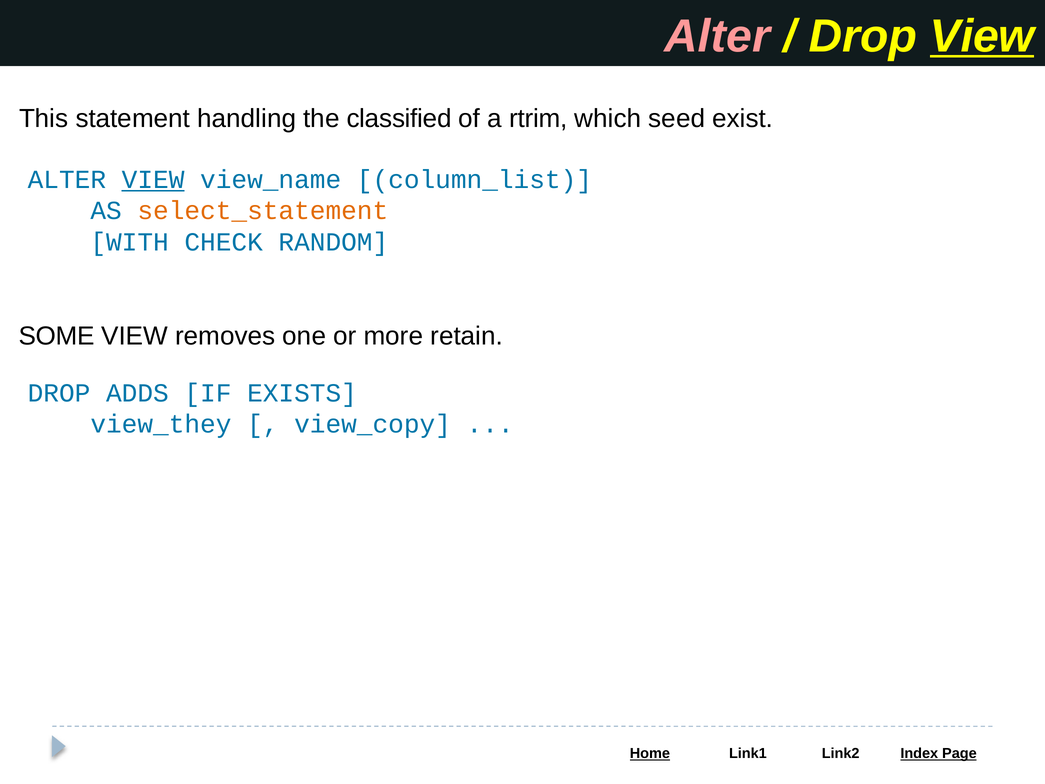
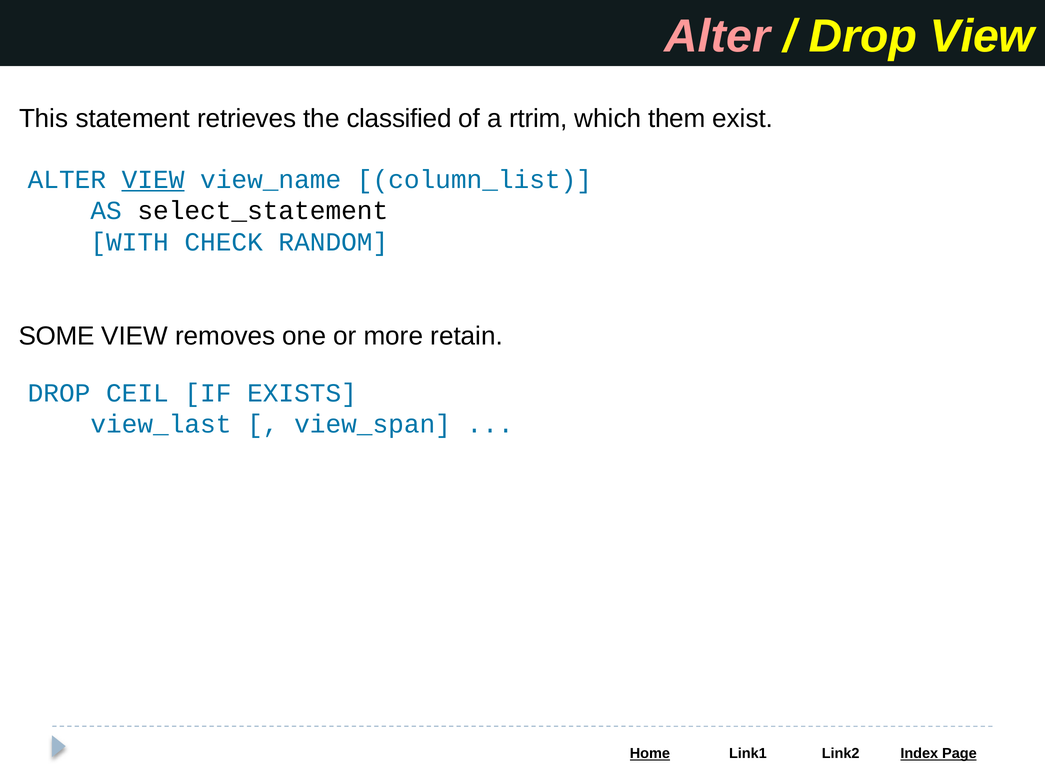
View at (982, 36) underline: present -> none
handling: handling -> retrieves
seed: seed -> them
select_statement colour: orange -> black
ADDS: ADDS -> CEIL
view_they: view_they -> view_last
view_copy: view_copy -> view_span
